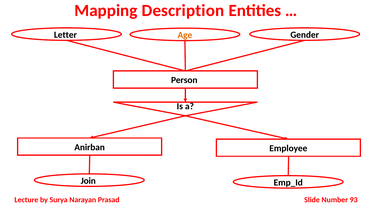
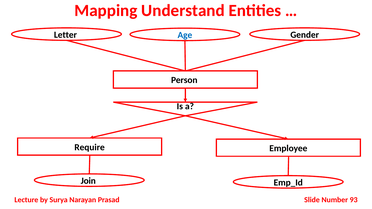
Description: Description -> Understand
Age colour: orange -> blue
Anirban: Anirban -> Require
